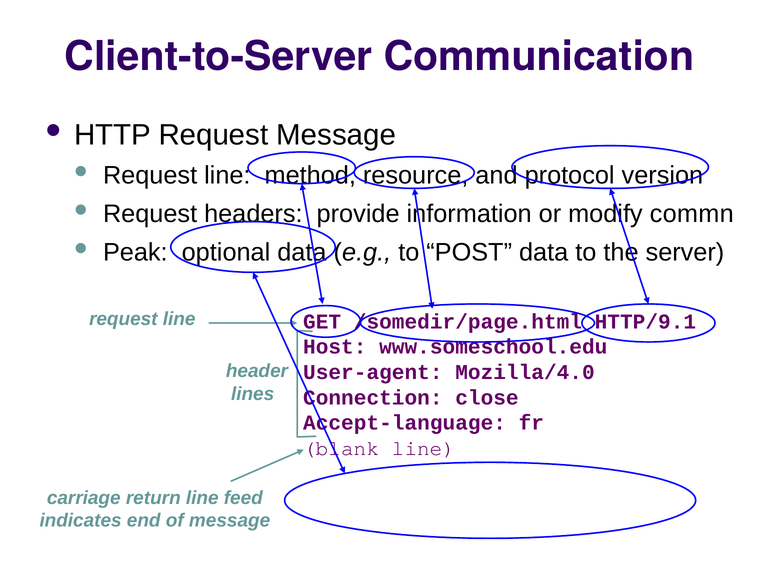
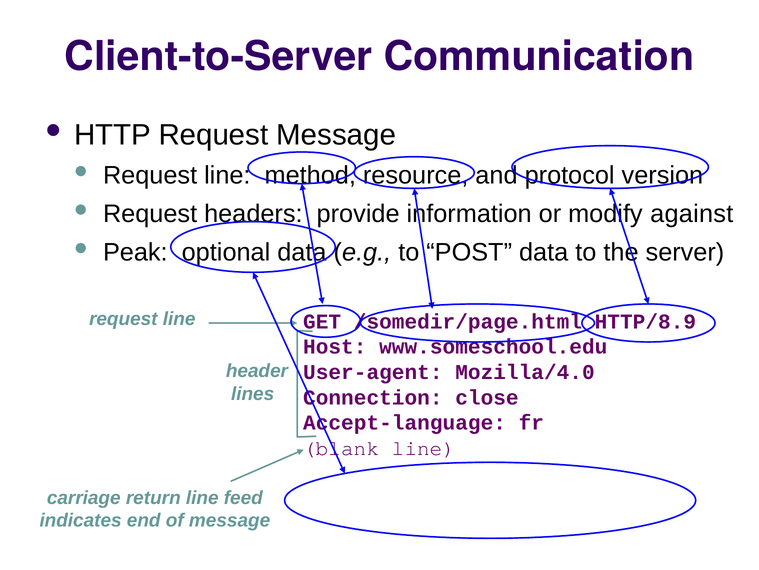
commn: commn -> against
HTTP/9.1: HTTP/9.1 -> HTTP/8.9
